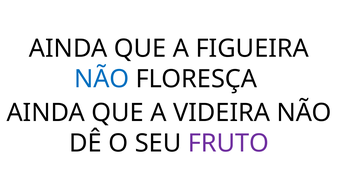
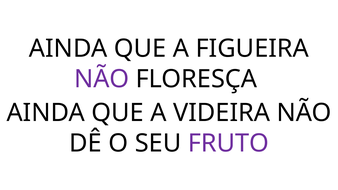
NÃO at (102, 79) colour: blue -> purple
